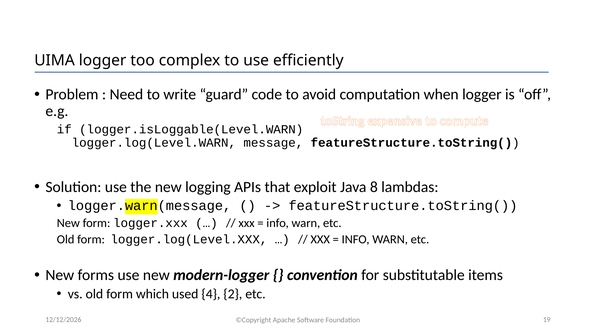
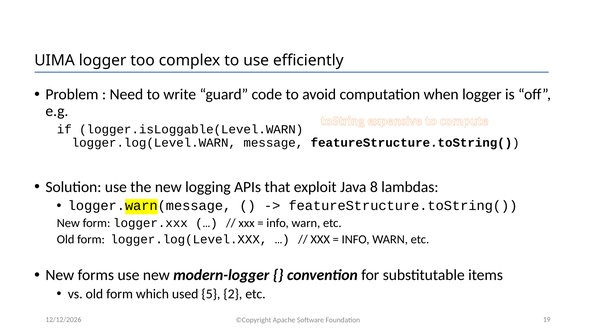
4: 4 -> 5
